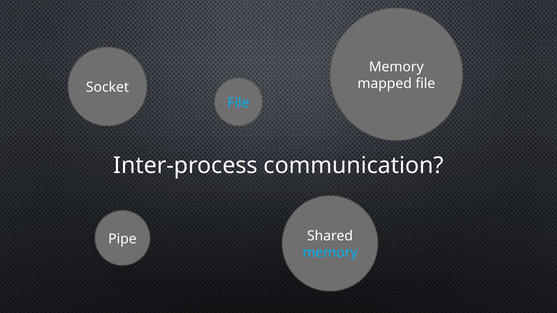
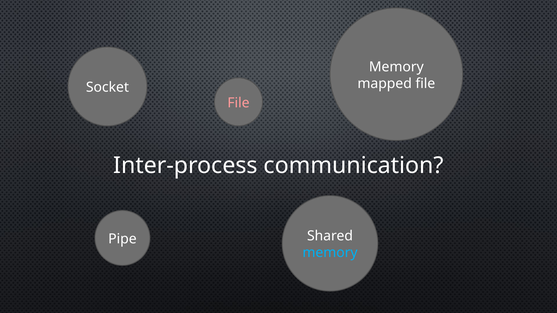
File at (238, 103) colour: light blue -> pink
